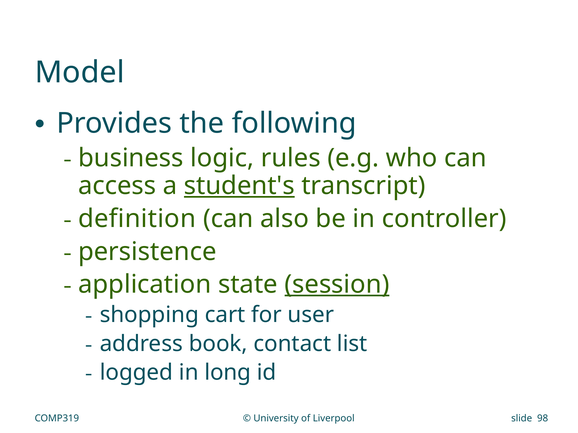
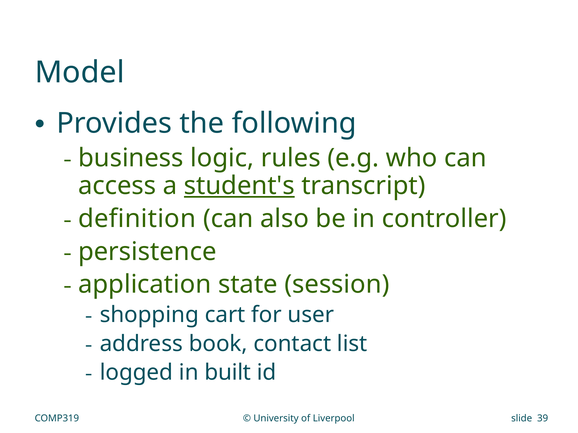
session underline: present -> none
long: long -> built
98: 98 -> 39
